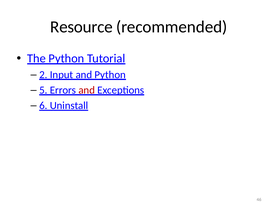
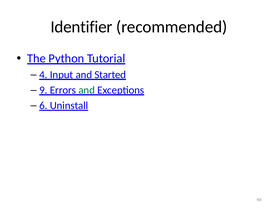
Resource: Resource -> Identifier
2: 2 -> 4
and Python: Python -> Started
5: 5 -> 9
and at (87, 90) colour: red -> green
